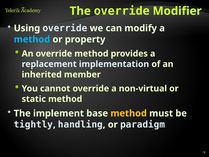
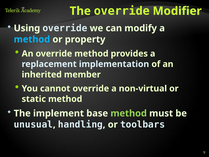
method at (129, 113) colour: yellow -> light green
tightly: tightly -> unusual
paradigm: paradigm -> toolbars
